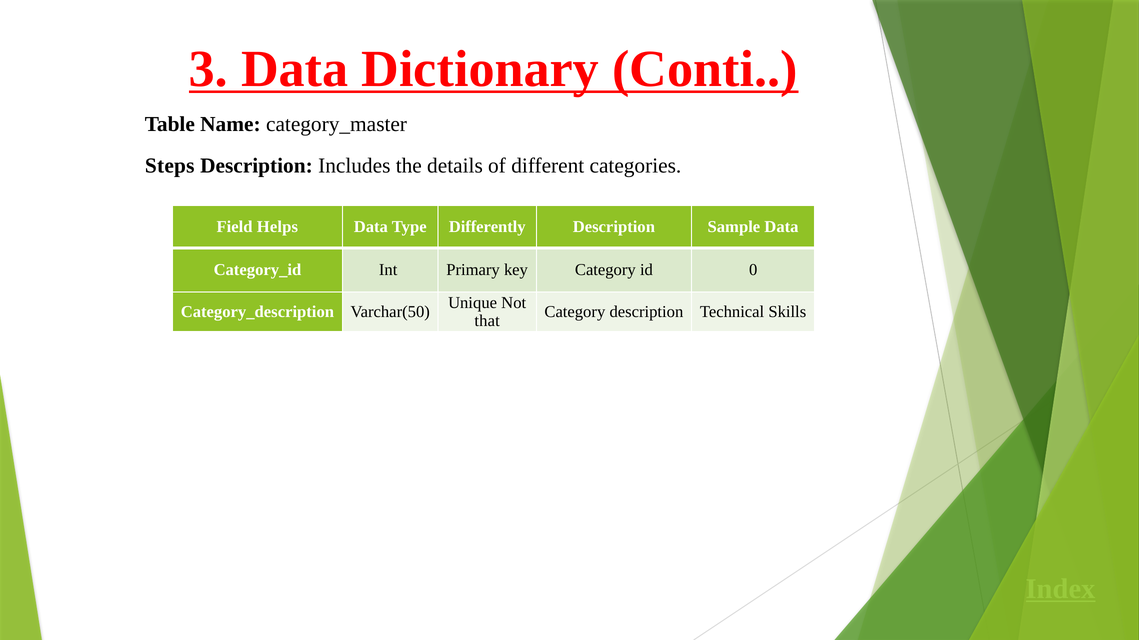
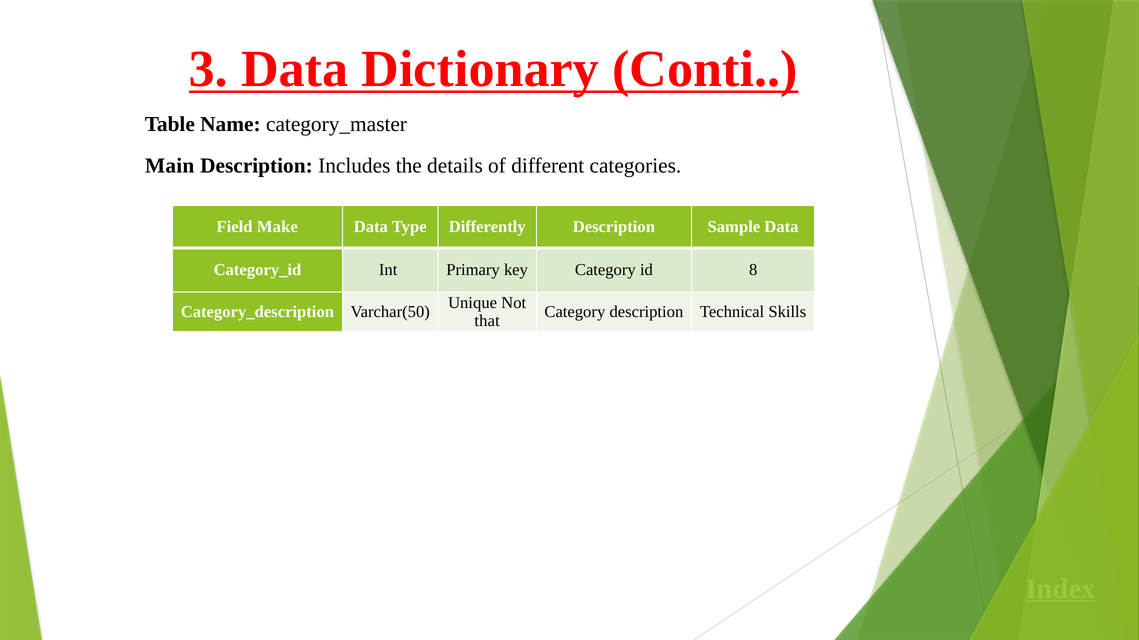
Steps: Steps -> Main
Helps: Helps -> Make
0: 0 -> 8
